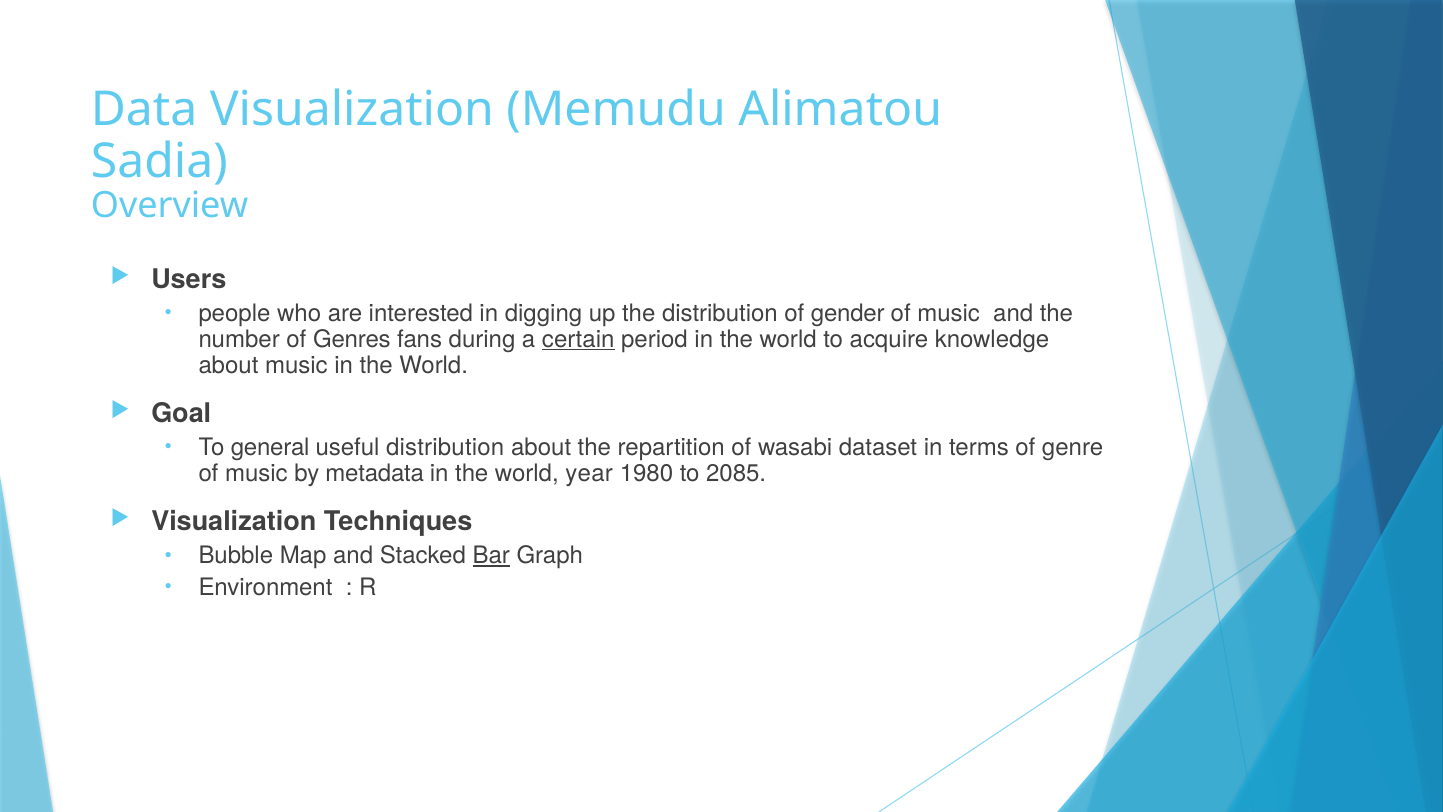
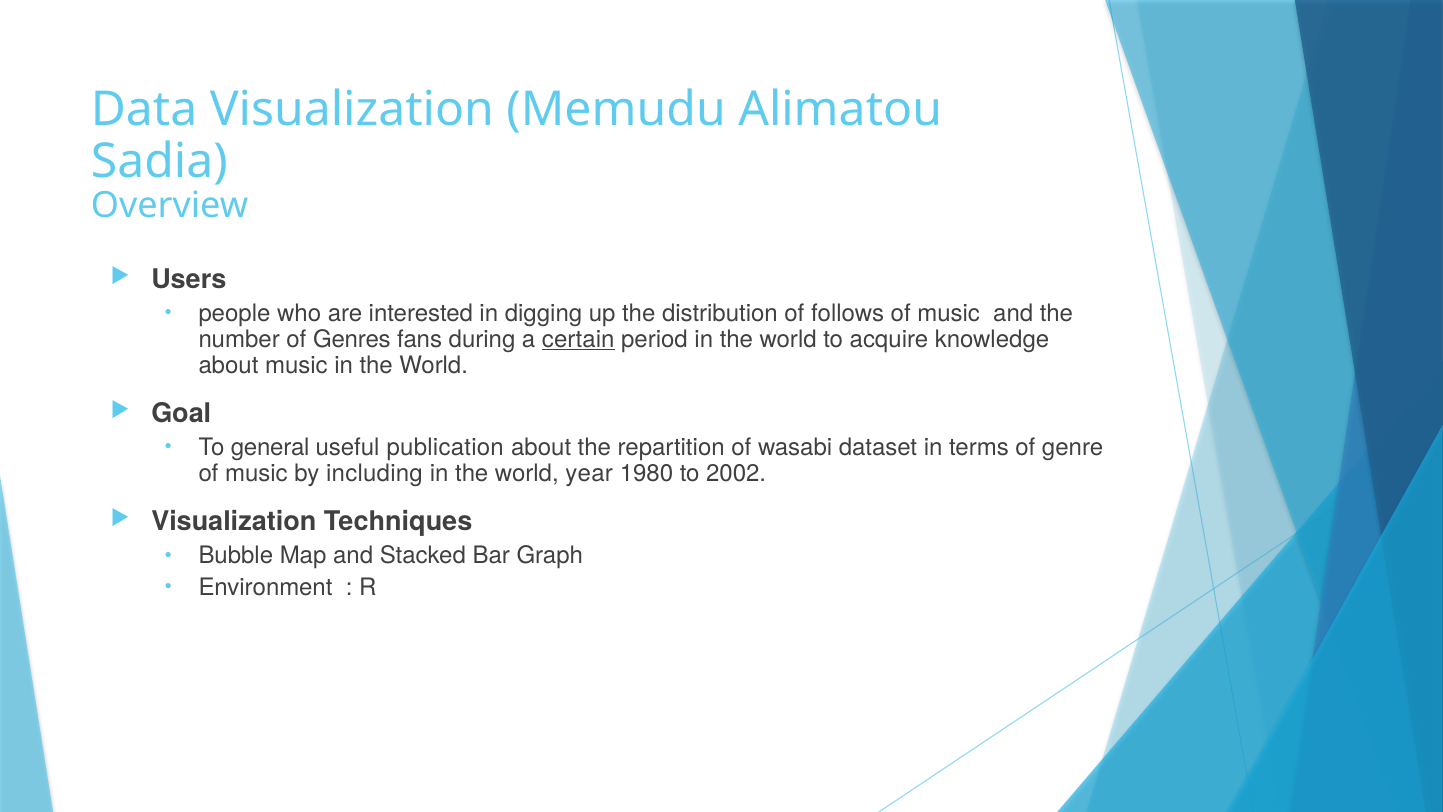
gender: gender -> follows
useful distribution: distribution -> publication
metadata: metadata -> including
2085: 2085 -> 2002
Bar underline: present -> none
